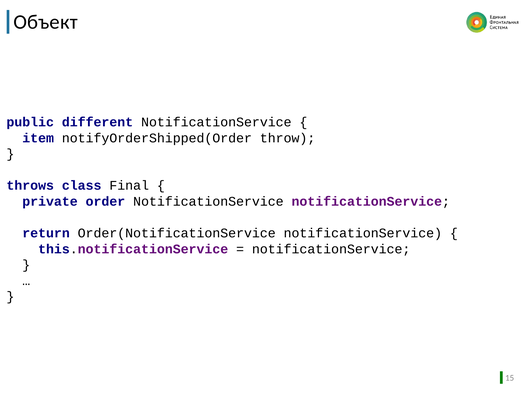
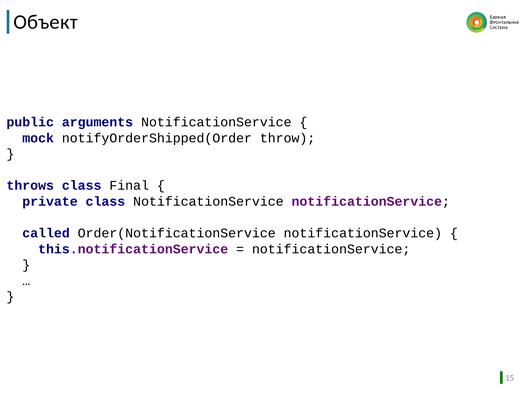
different: different -> arguments
item: item -> mock
private order: order -> class
return: return -> called
